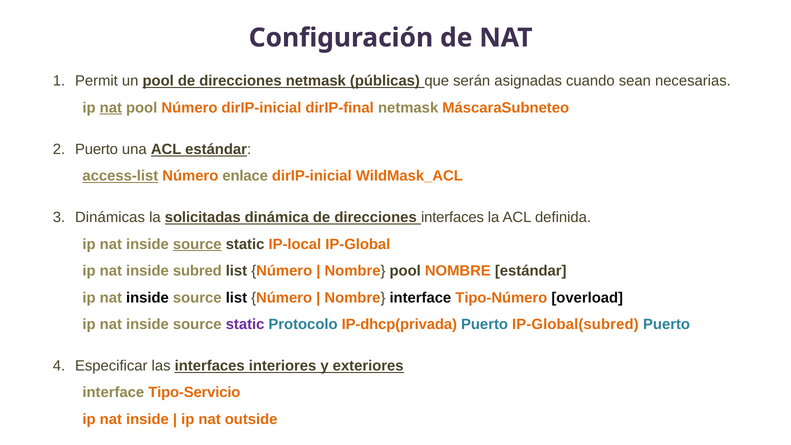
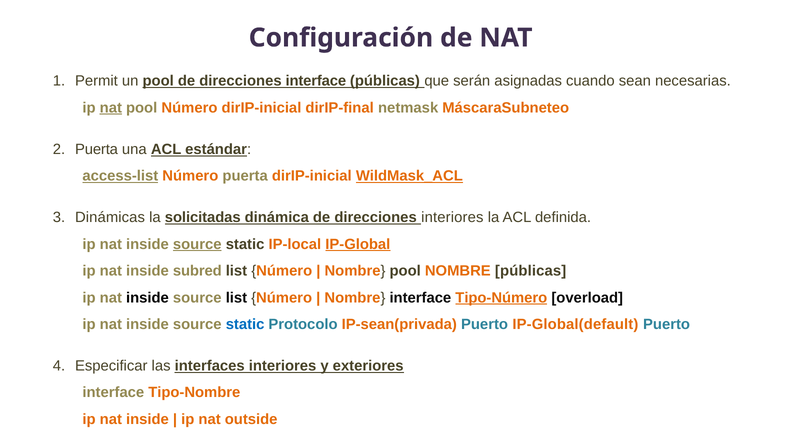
direcciones netmask: netmask -> interface
Puerto at (97, 149): Puerto -> Puerta
Número enlace: enlace -> puerta
WildMask_ACL underline: none -> present
direcciones interfaces: interfaces -> interiores
IP-Global underline: none -> present
NOMBRE estándar: estándar -> públicas
Tipo-Número underline: none -> present
static at (245, 324) colour: purple -> blue
IP-dhcp(privada: IP-dhcp(privada -> IP-sean(privada
IP-Global(subred: IP-Global(subred -> IP-Global(default
Tipo-Servicio: Tipo-Servicio -> Tipo-Nombre
